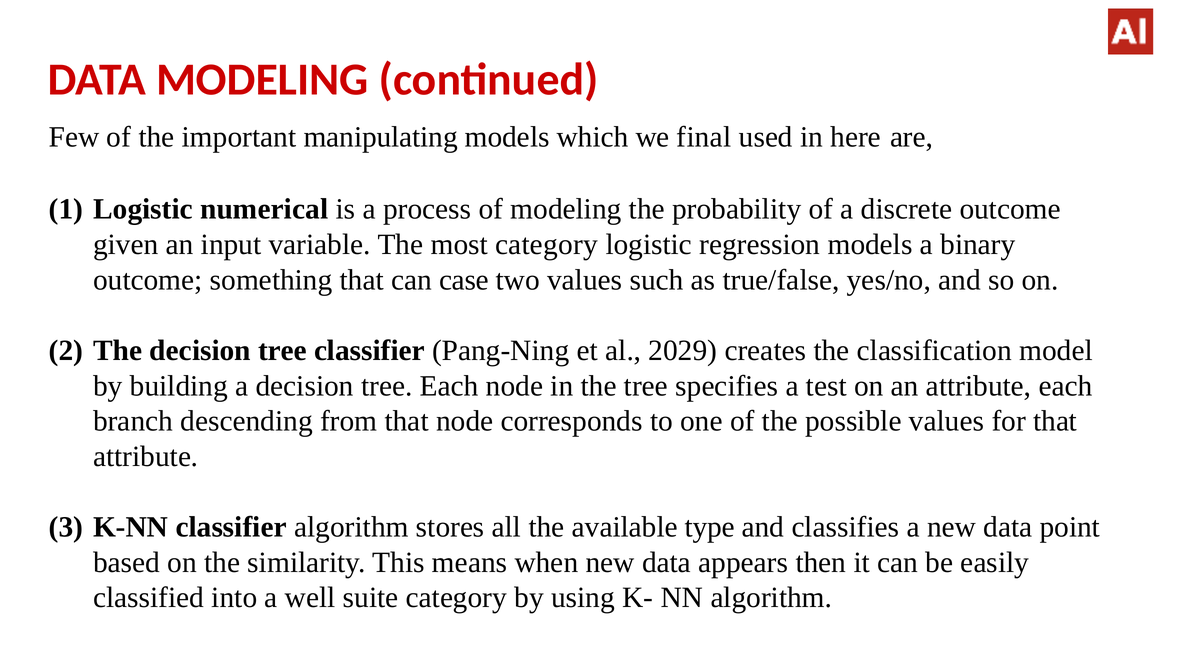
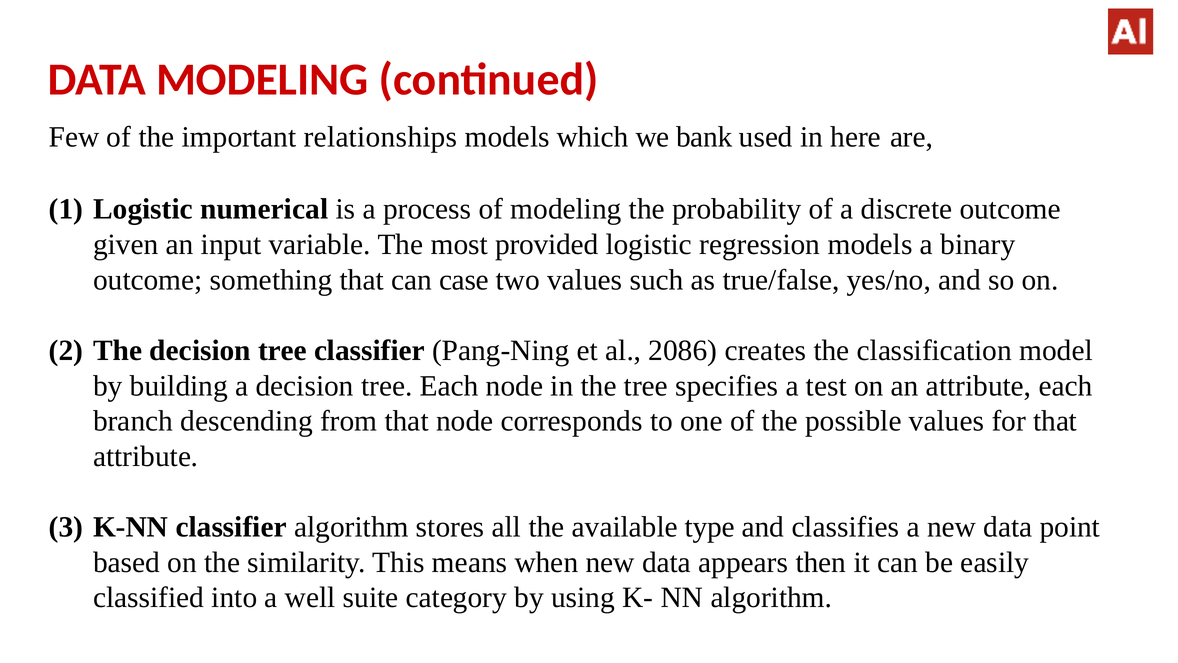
manipulating: manipulating -> relationships
final: final -> bank
most category: category -> provided
2029: 2029 -> 2086
